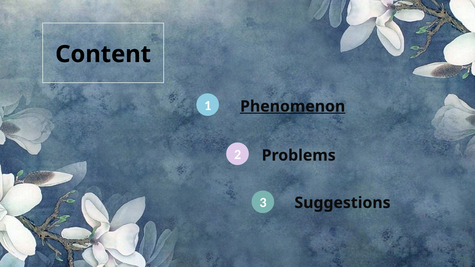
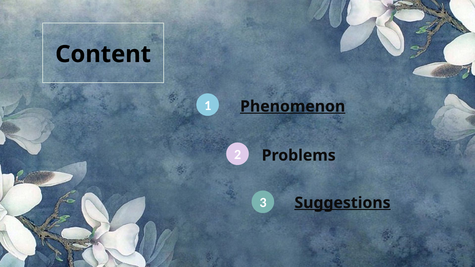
Suggestions underline: none -> present
